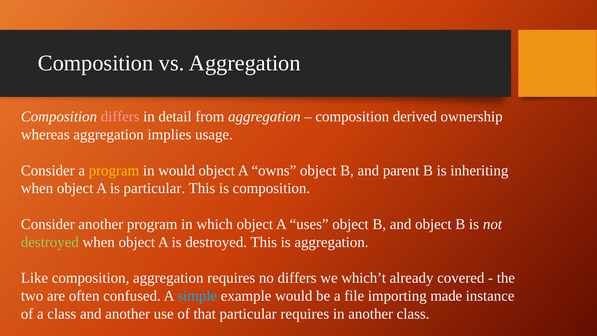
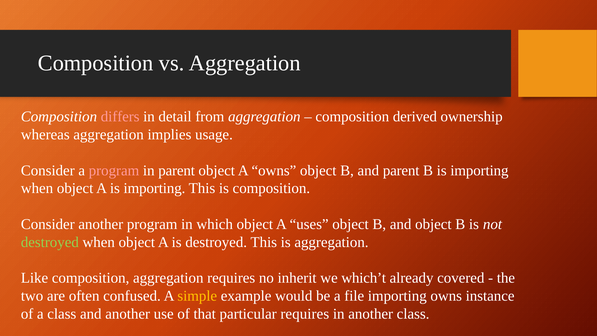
program at (114, 170) colour: yellow -> pink
in would: would -> parent
B is inheriting: inheriting -> importing
A is particular: particular -> importing
no differs: differs -> inherit
simple colour: light blue -> yellow
importing made: made -> owns
